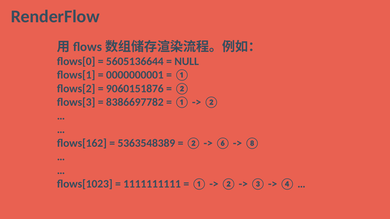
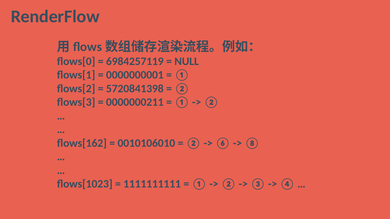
5605136644: 5605136644 -> 6984257119
9060151876: 9060151876 -> 5720841398
8386697782: 8386697782 -> 0000000211
5363548389: 5363548389 -> 0010106010
